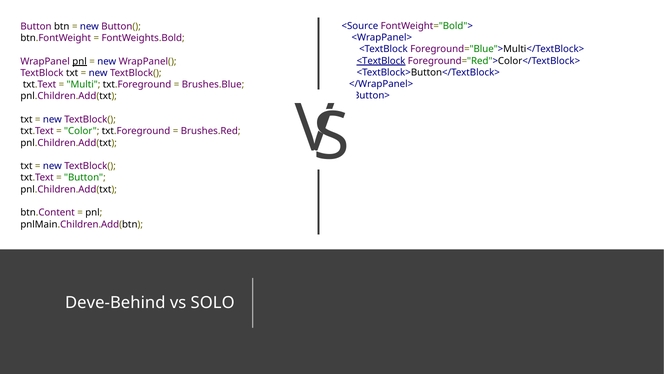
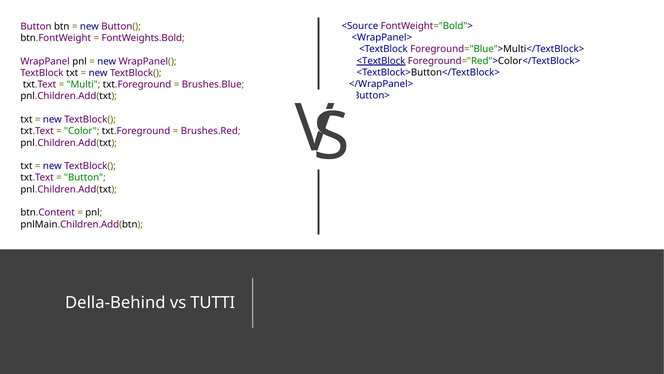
pnl at (80, 61) underline: present -> none
Deve-Behind: Deve-Behind -> Della-Behind
SOLO: SOLO -> TUTTI
